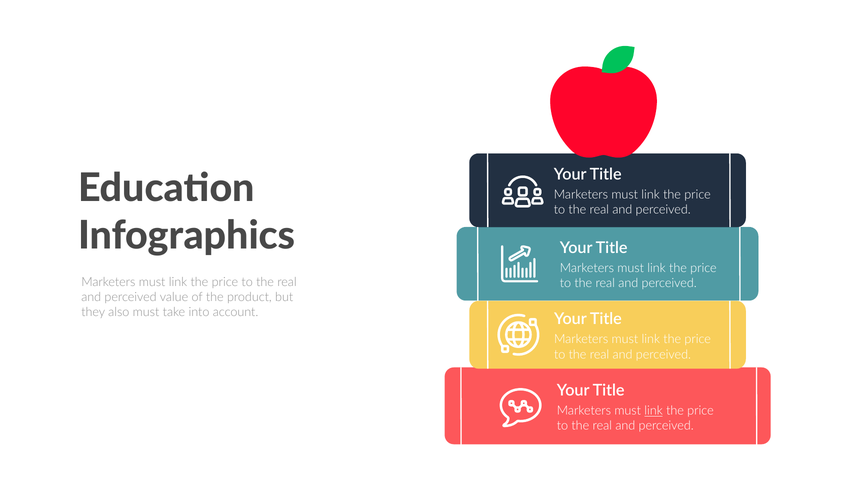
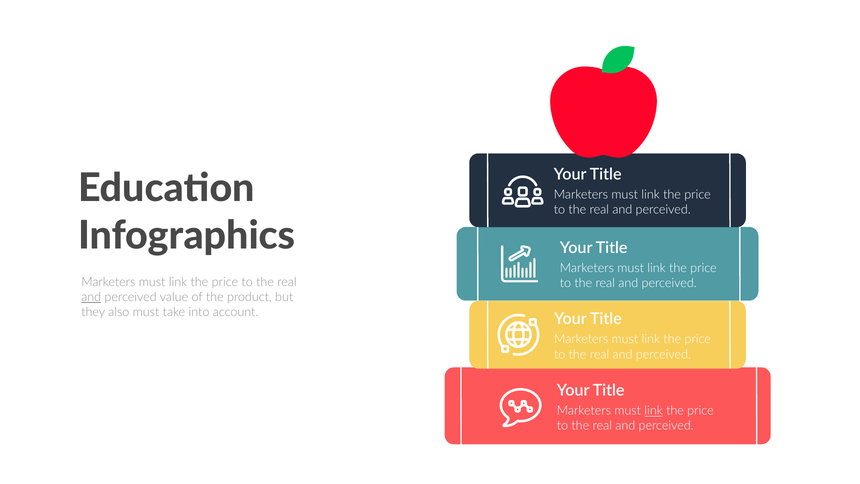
and at (91, 297) underline: none -> present
